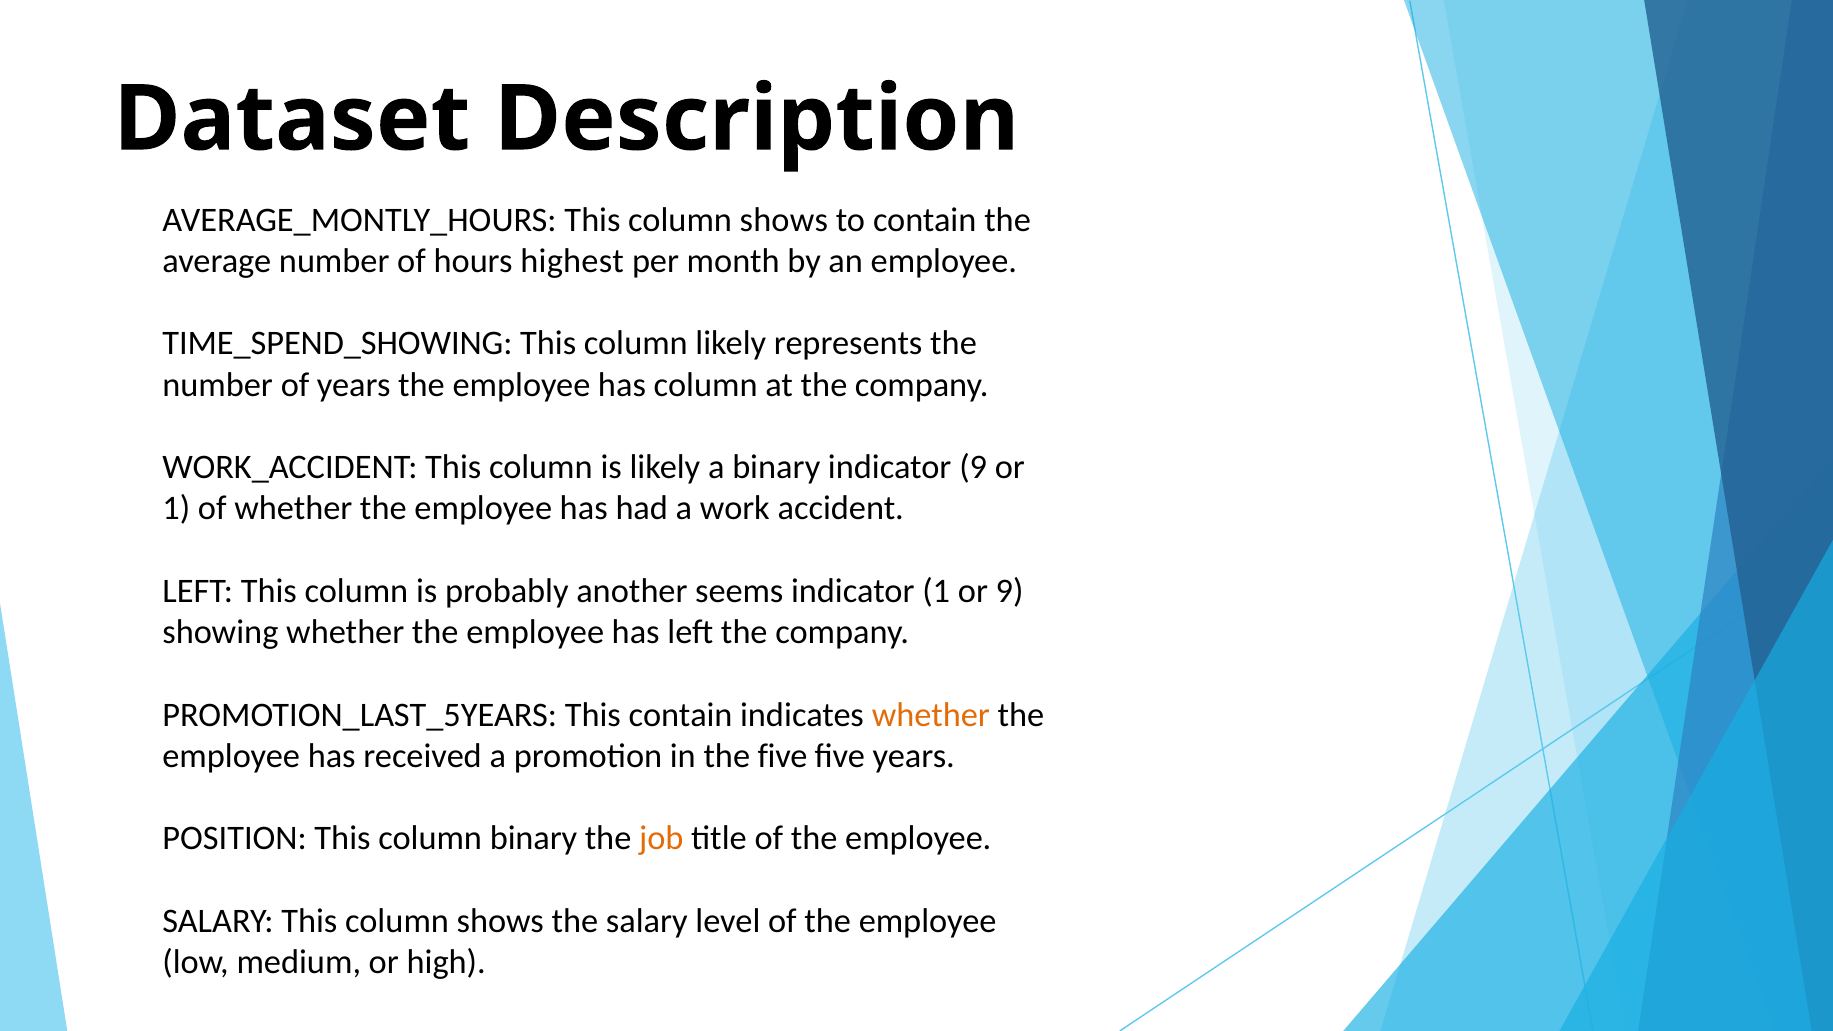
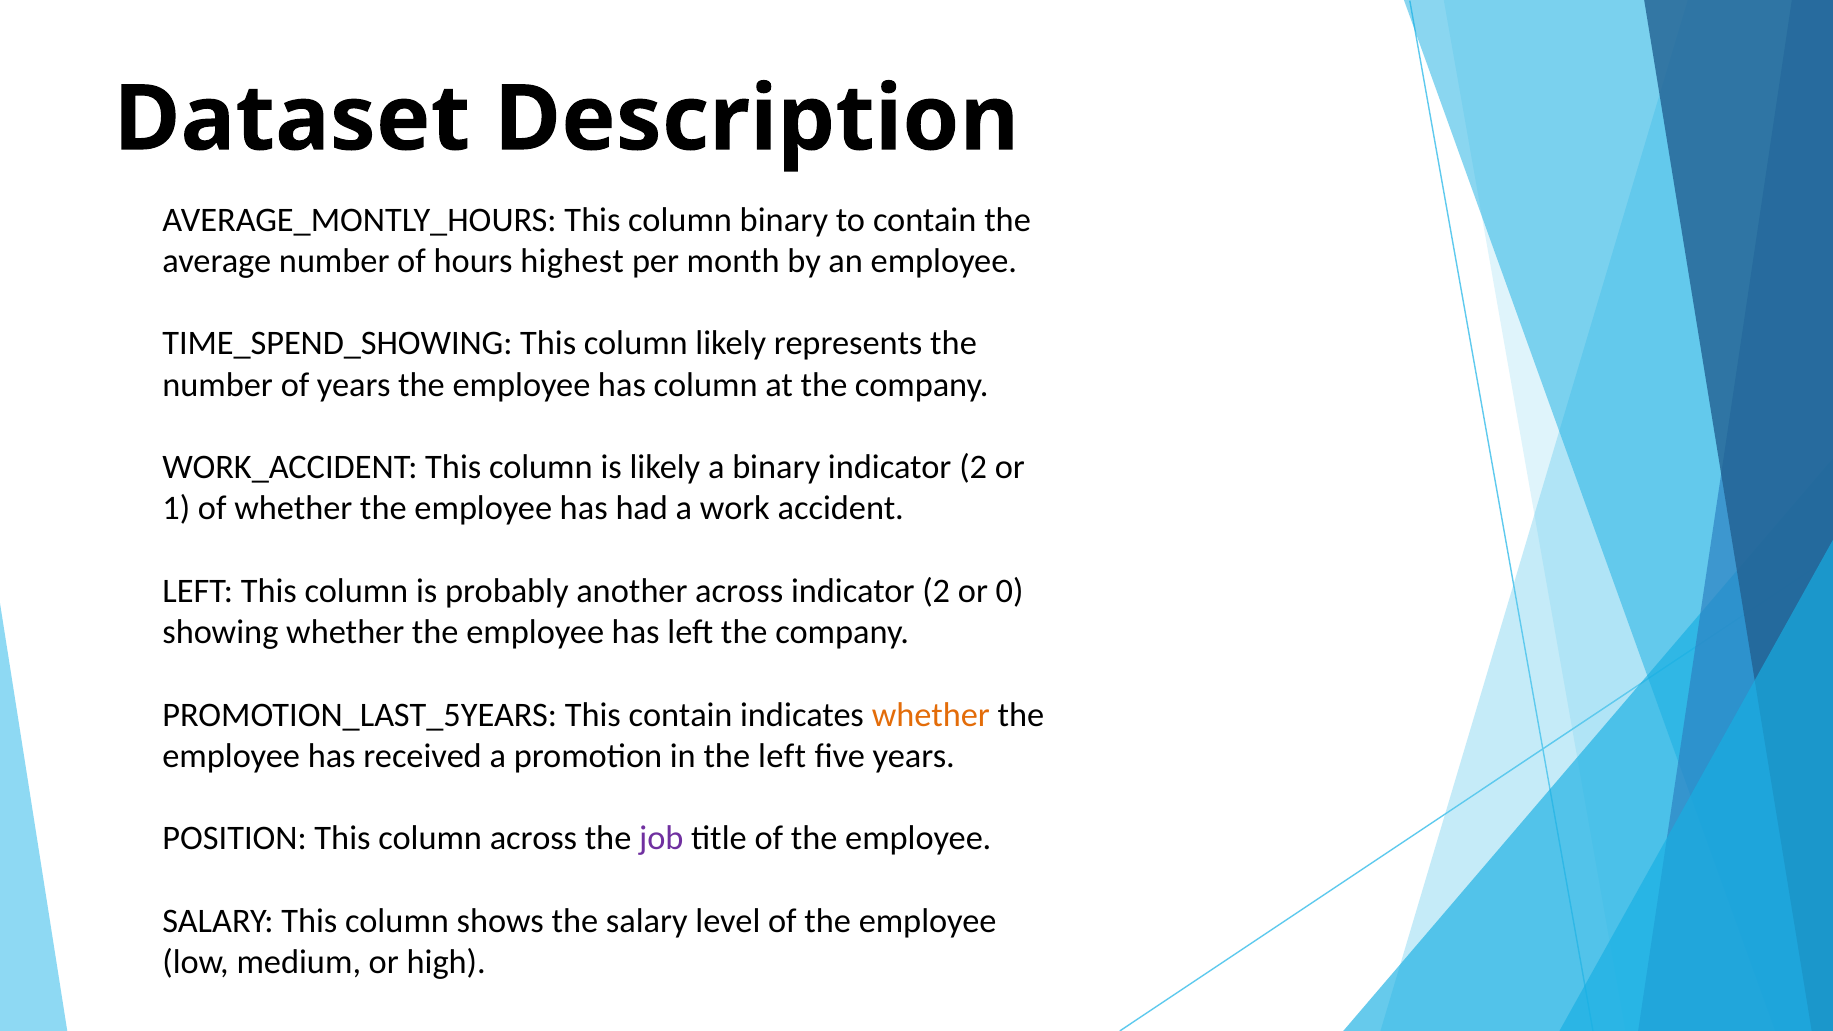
AVERAGE_MONTLY_HOURS This column shows: shows -> binary
binary indicator 9: 9 -> 2
another seems: seems -> across
1 at (936, 591): 1 -> 2
or 9: 9 -> 0
the five: five -> left
column binary: binary -> across
job colour: orange -> purple
